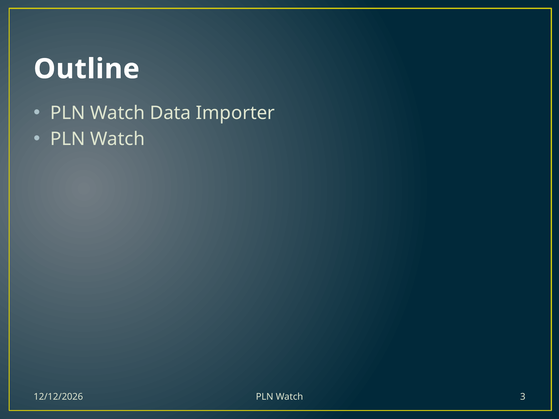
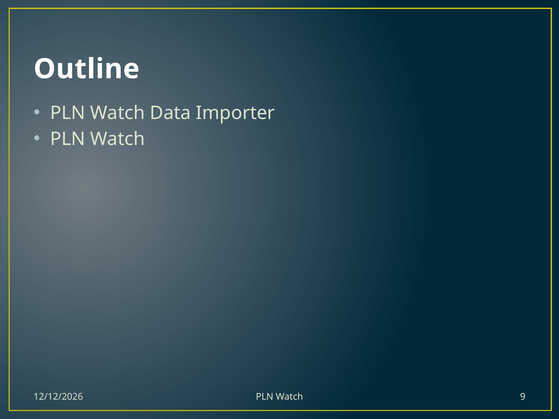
3: 3 -> 9
